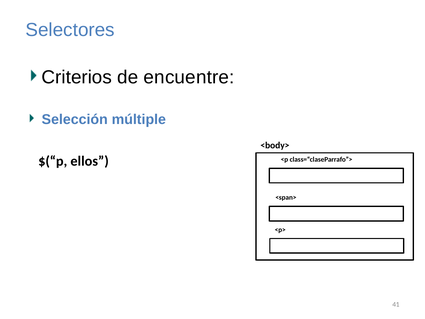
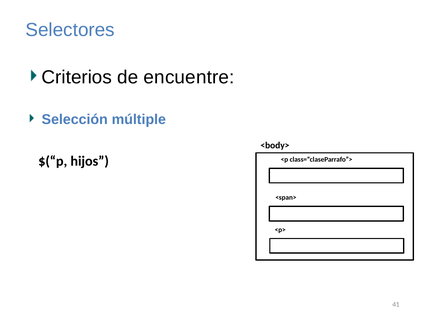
ellos: ellos -> hijos
